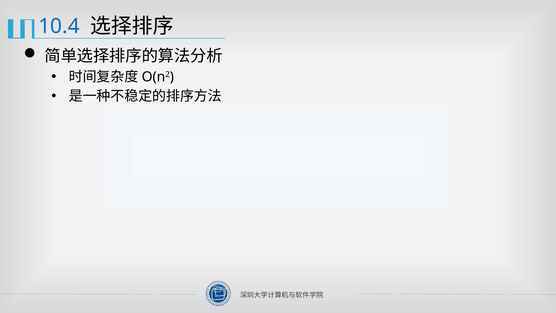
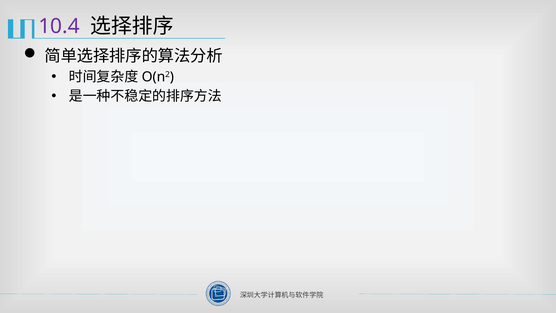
10.4 colour: blue -> purple
